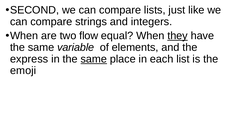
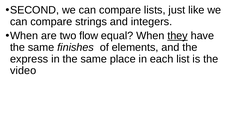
variable: variable -> finishes
same at (94, 59) underline: present -> none
emoji: emoji -> video
